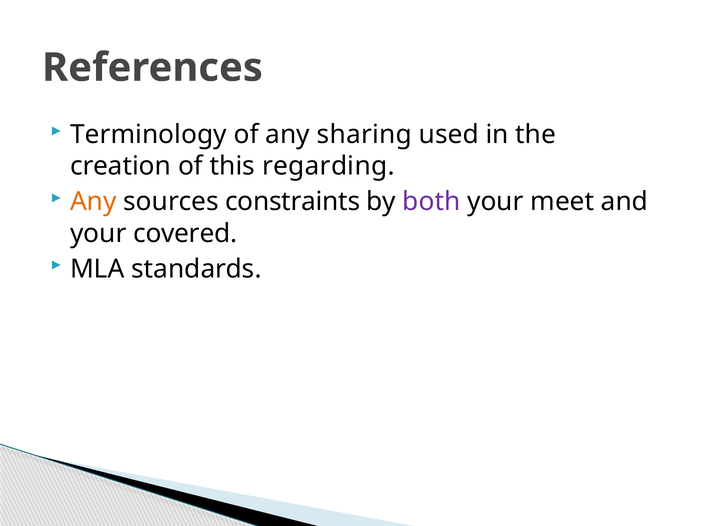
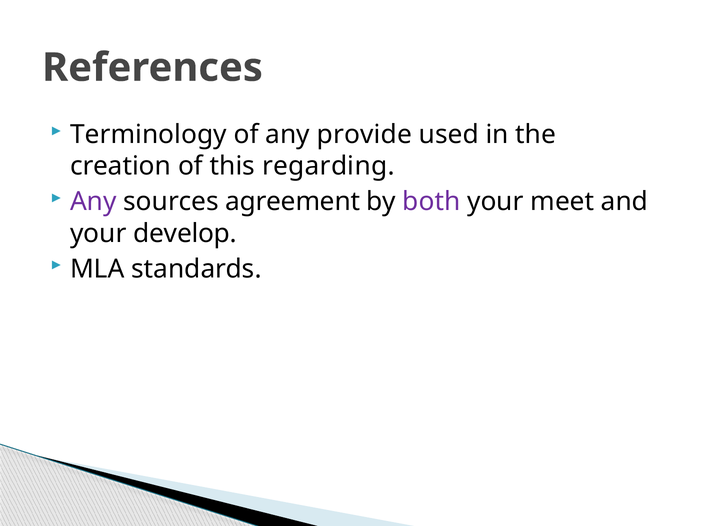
sharing: sharing -> provide
Any at (93, 202) colour: orange -> purple
constraints: constraints -> agreement
covered: covered -> develop
